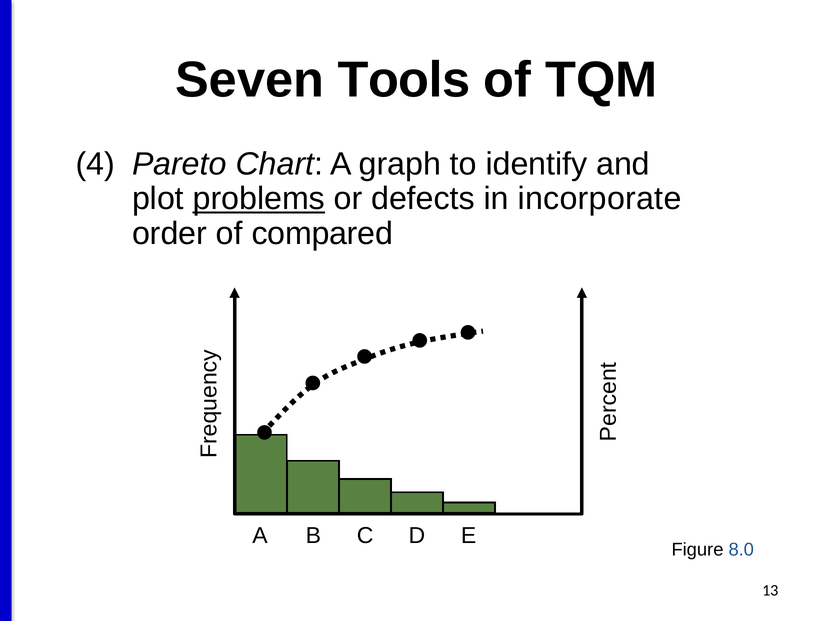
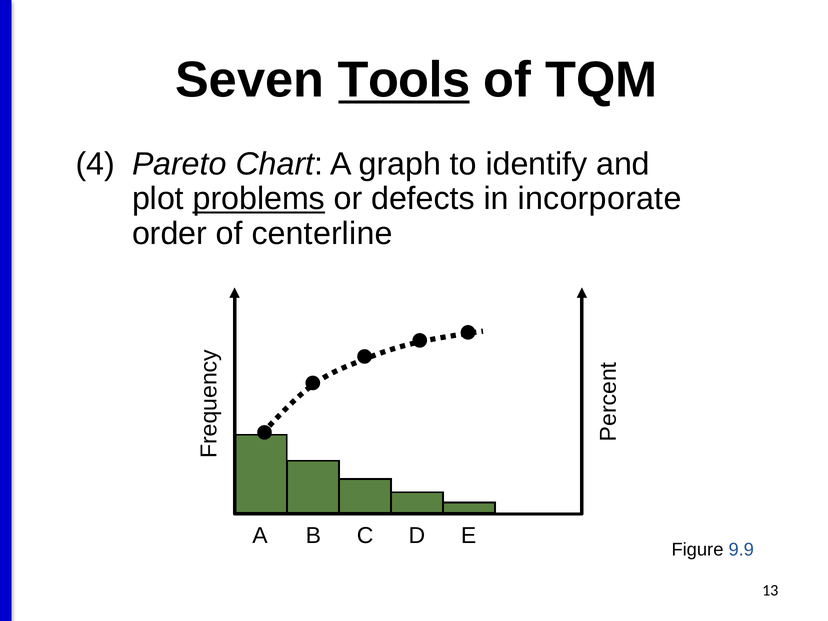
Tools underline: none -> present
compared: compared -> centerline
8.0: 8.0 -> 9.9
